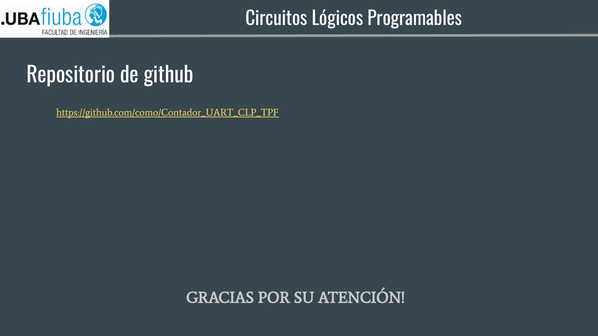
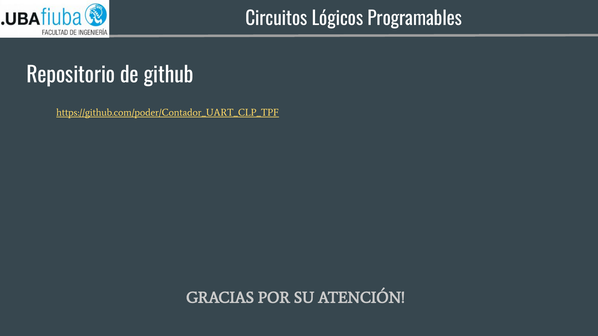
https://github.com/como/Contador_UART_CLP_TPF: https://github.com/como/Contador_UART_CLP_TPF -> https://github.com/poder/Contador_UART_CLP_TPF
